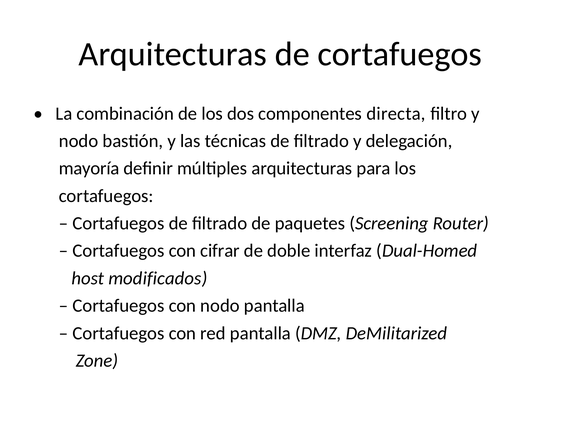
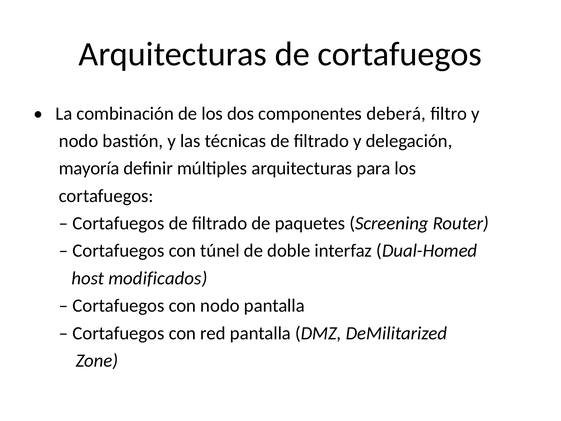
directa: directa -> deberá
cifrar: cifrar -> túnel
